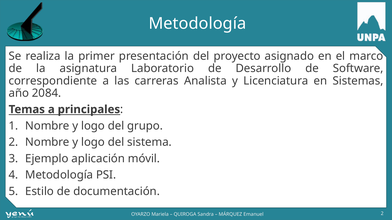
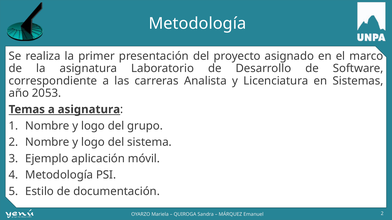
2084: 2084 -> 2053
a principales: principales -> asignatura
